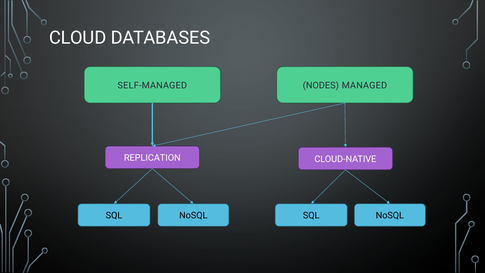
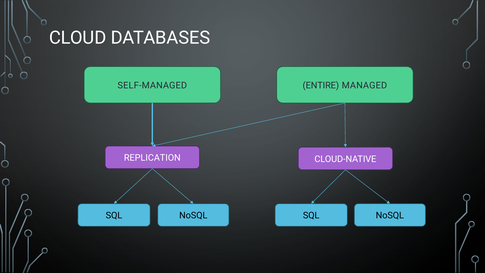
NODES: NODES -> ENTIRE
